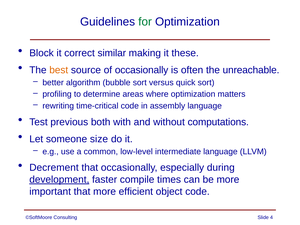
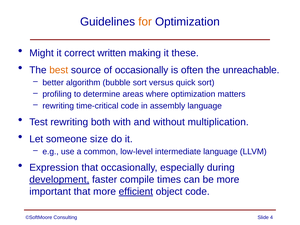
for colour: green -> orange
Block: Block -> Might
similar: similar -> written
Test previous: previous -> rewriting
computations: computations -> multiplication
Decrement: Decrement -> Expression
efficient underline: none -> present
